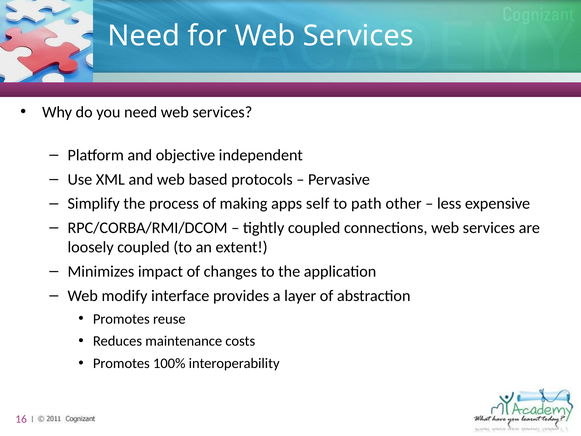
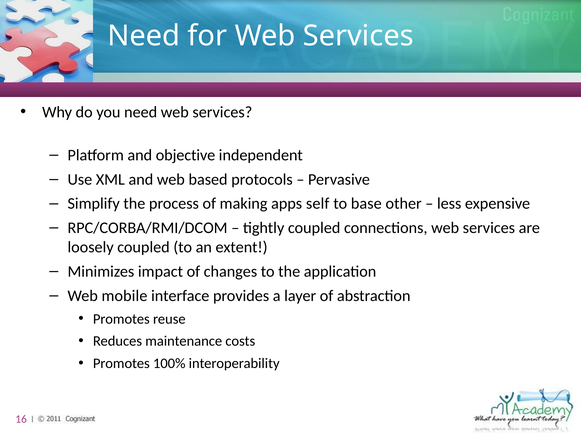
path: path -> base
modify: modify -> mobile
